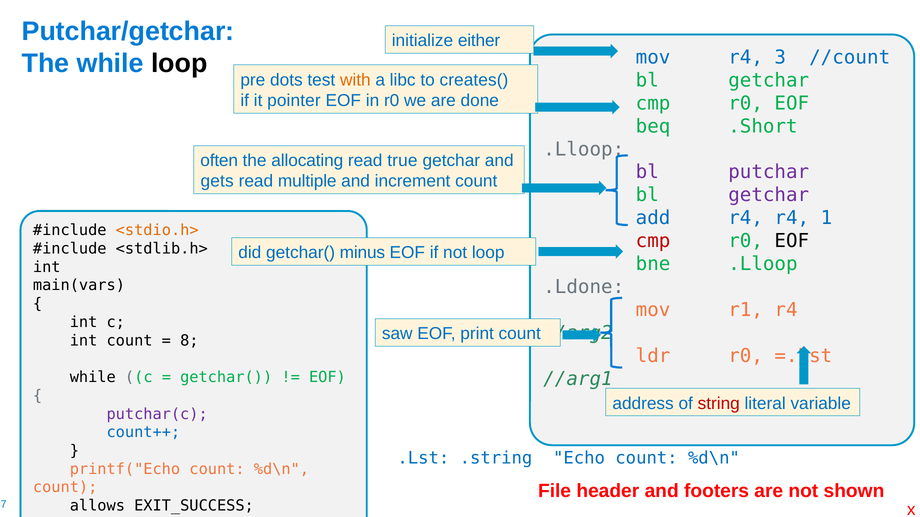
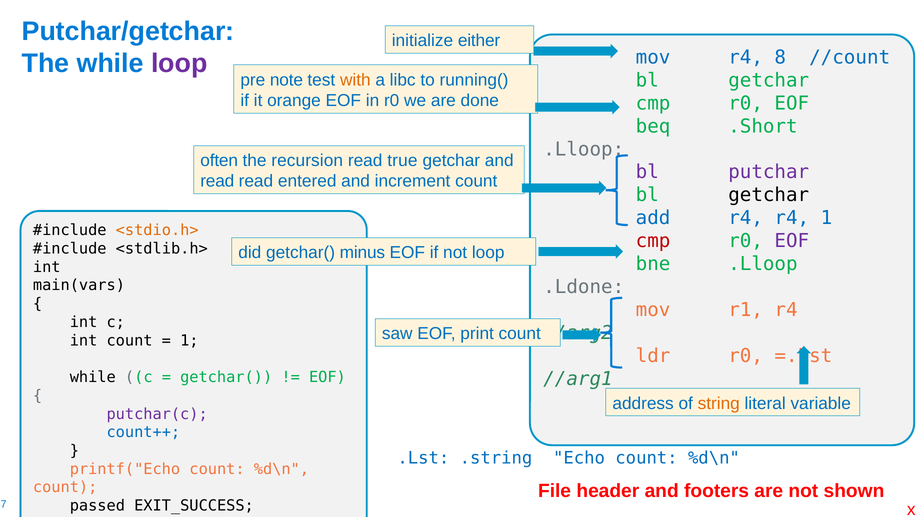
loop at (179, 63) colour: black -> purple
3: 3 -> 8
dots: dots -> note
creates(: creates( -> running(
pointer: pointer -> orange
allocating: allocating -> recursion
gets at (217, 181): gets -> read
multiple: multiple -> entered
getchar at (769, 195) colour: purple -> black
EOF at (792, 241) colour: black -> purple
8 at (189, 341): 8 -> 1
string colour: red -> orange
allows: allows -> passed
